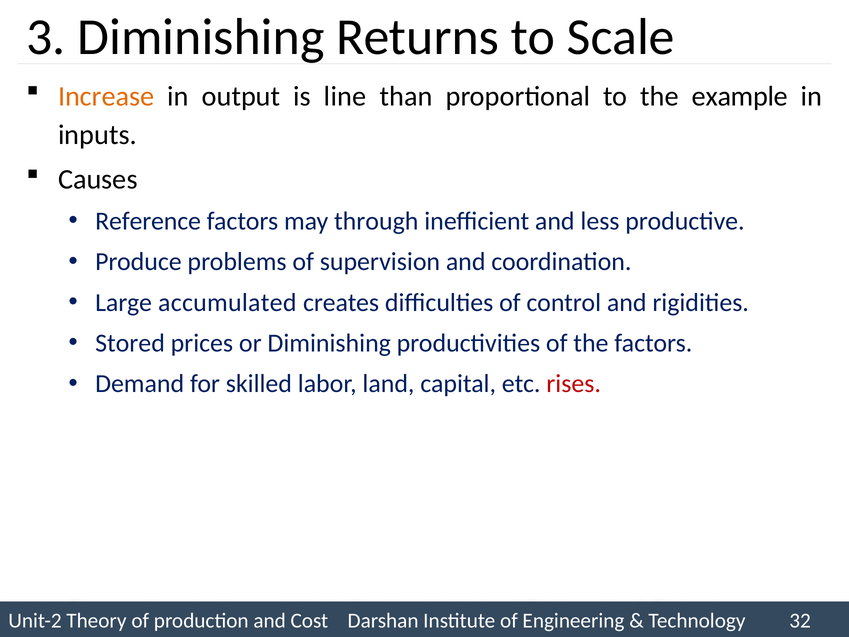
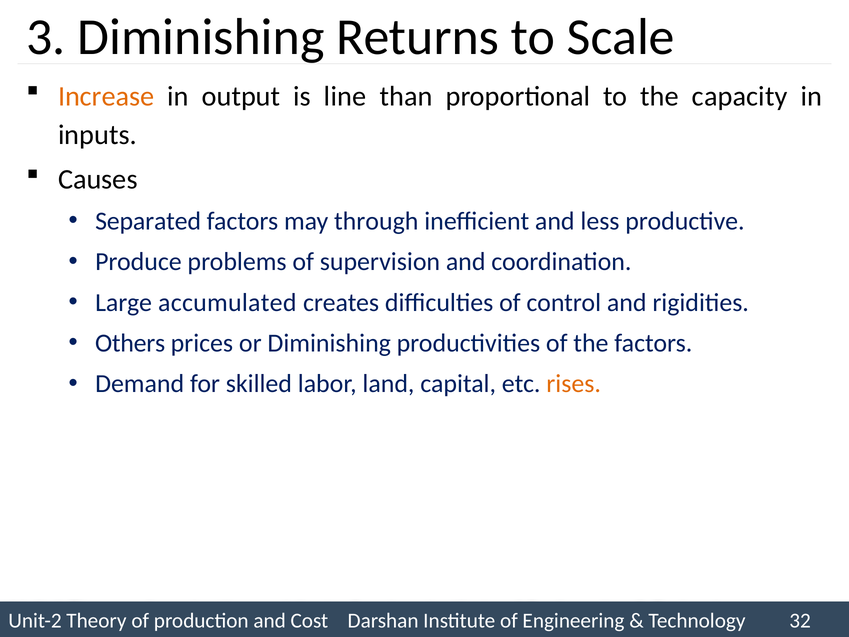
example: example -> capacity
Reference: Reference -> Separated
Stored: Stored -> Others
rises colour: red -> orange
